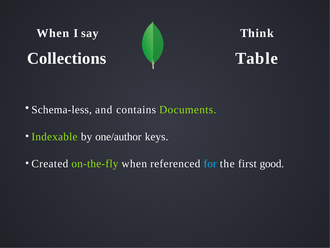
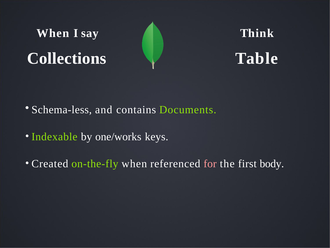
one/author: one/author -> one/works
for colour: light blue -> pink
good: good -> body
